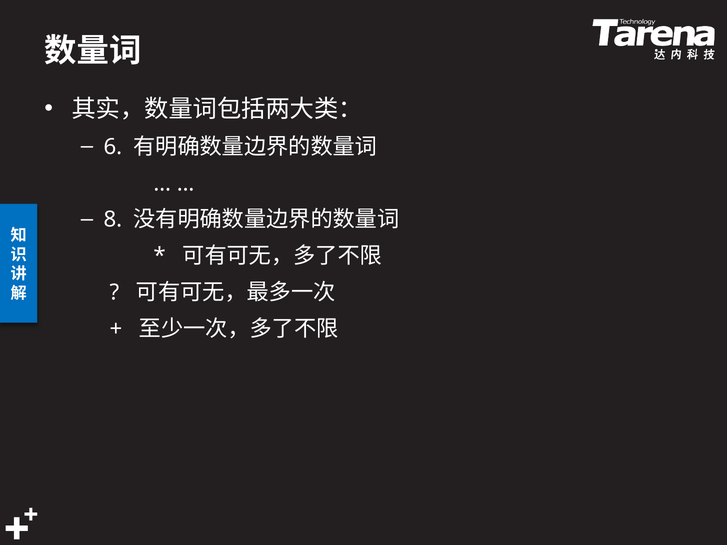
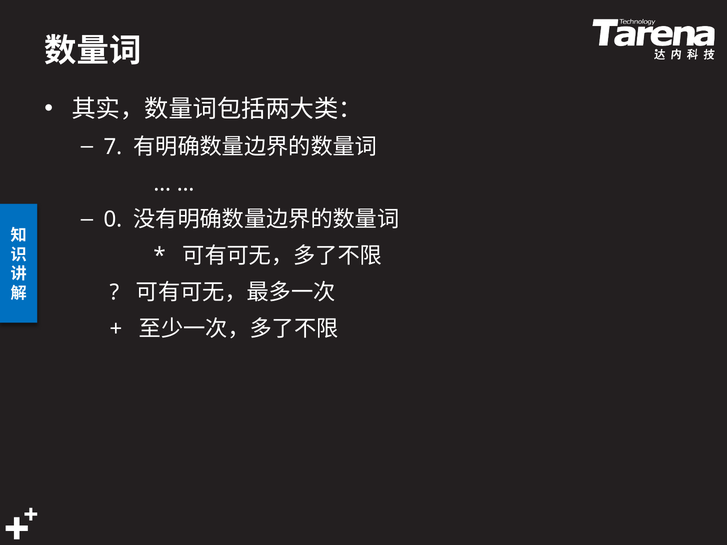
6: 6 -> 7
8: 8 -> 0
